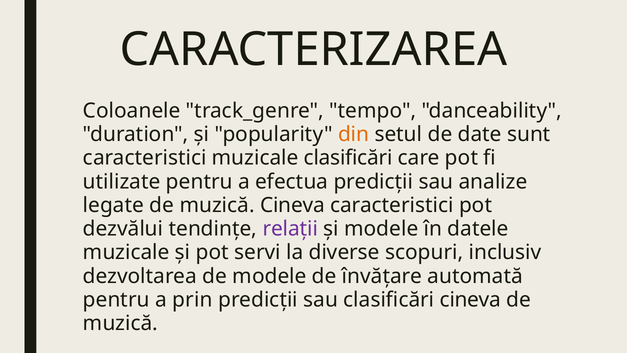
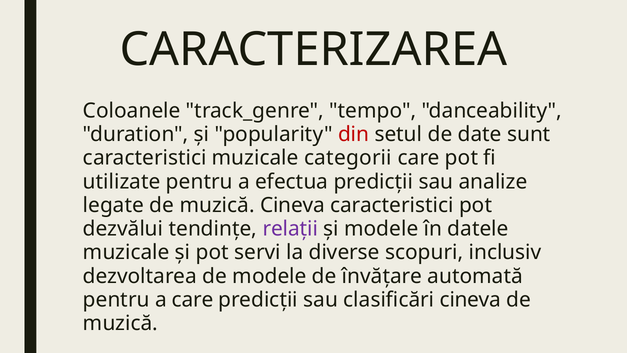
din colour: orange -> red
muzicale clasificări: clasificări -> categorii
a prin: prin -> care
